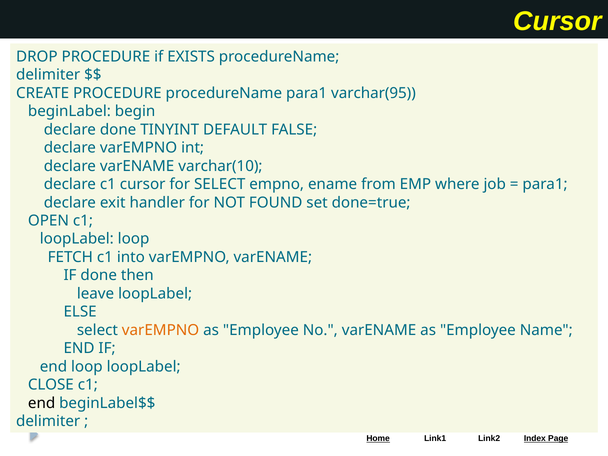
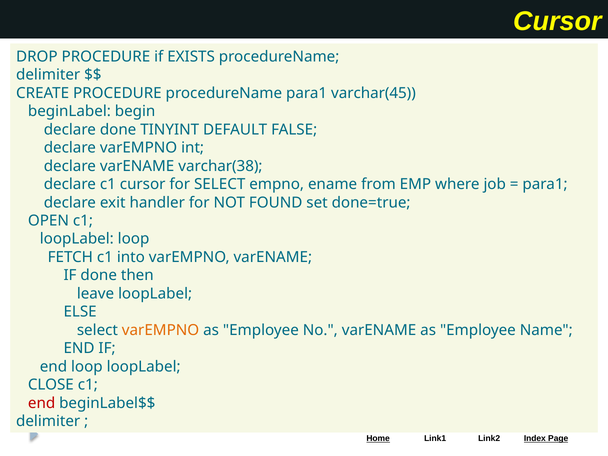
varchar(95: varchar(95 -> varchar(45
varchar(10: varchar(10 -> varchar(38
end at (42, 403) colour: black -> red
